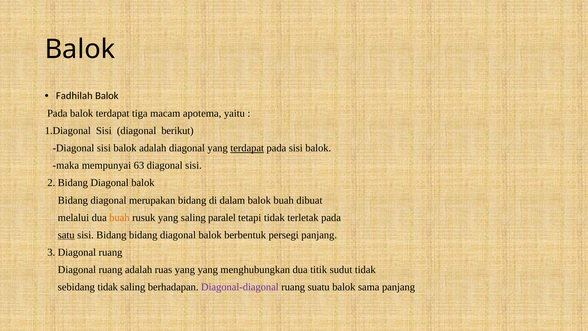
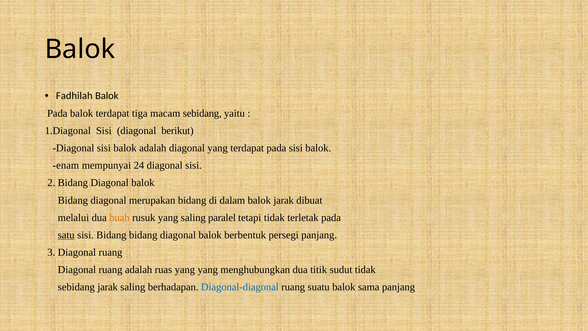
macam apotema: apotema -> sebidang
terdapat at (247, 148) underline: present -> none
maka: maka -> enam
63: 63 -> 24
balok buah: buah -> jarak
sebidang tidak: tidak -> jarak
Diagonal-diagonal colour: purple -> blue
